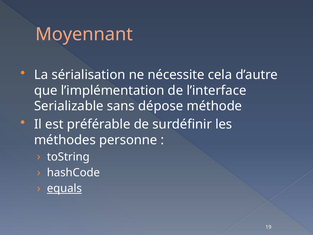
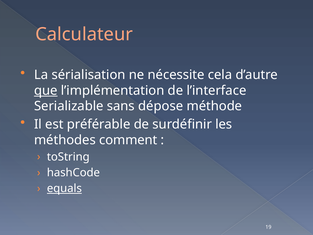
Moyennant: Moyennant -> Calculateur
que underline: none -> present
personne: personne -> comment
